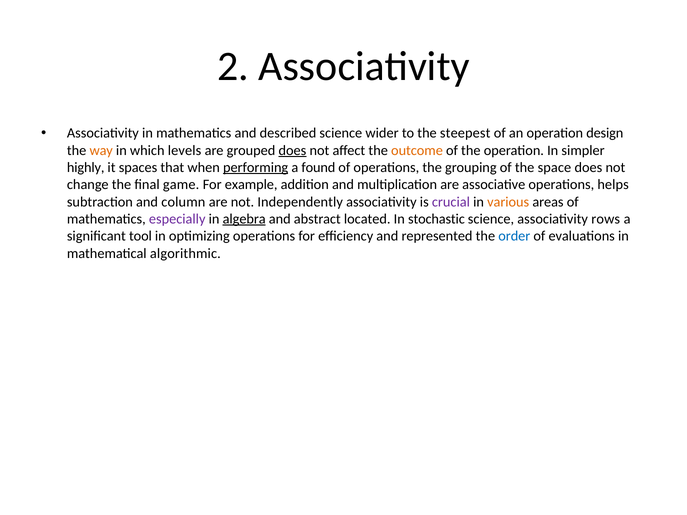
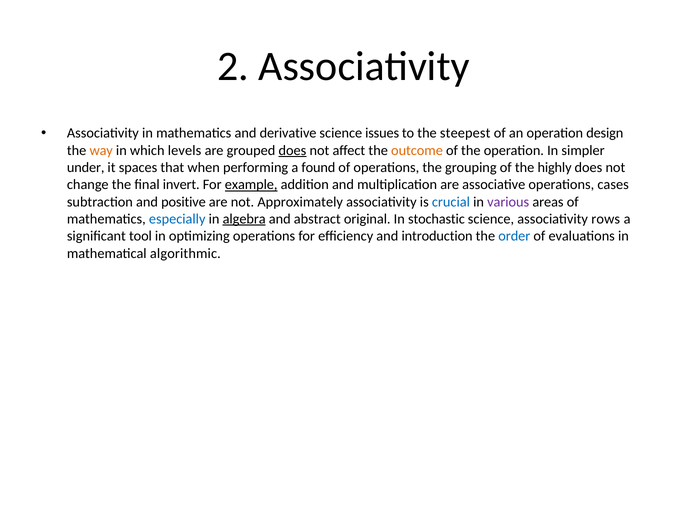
described: described -> derivative
wider: wider -> issues
highly: highly -> under
performing underline: present -> none
space: space -> highly
game: game -> invert
example underline: none -> present
helps: helps -> cases
column: column -> positive
Independently: Independently -> Approximately
crucial colour: purple -> blue
various colour: orange -> purple
especially colour: purple -> blue
located: located -> original
represented: represented -> introduction
